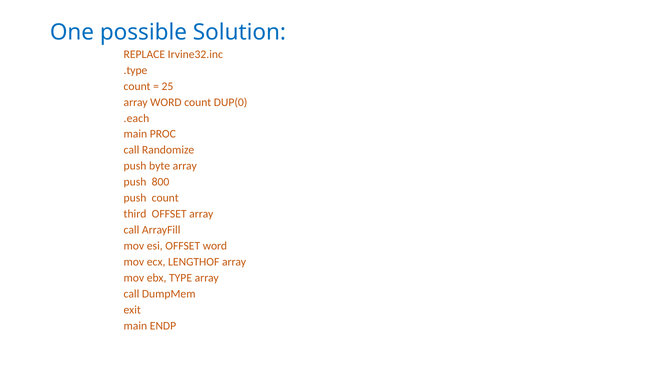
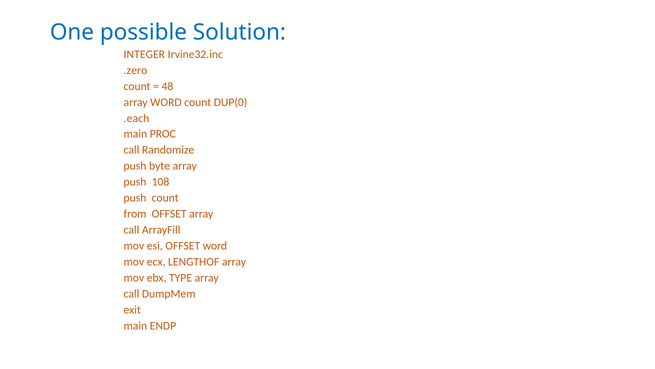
REPLACE: REPLACE -> INTEGER
.type: .type -> .zero
25: 25 -> 48
800: 800 -> 108
third: third -> from
